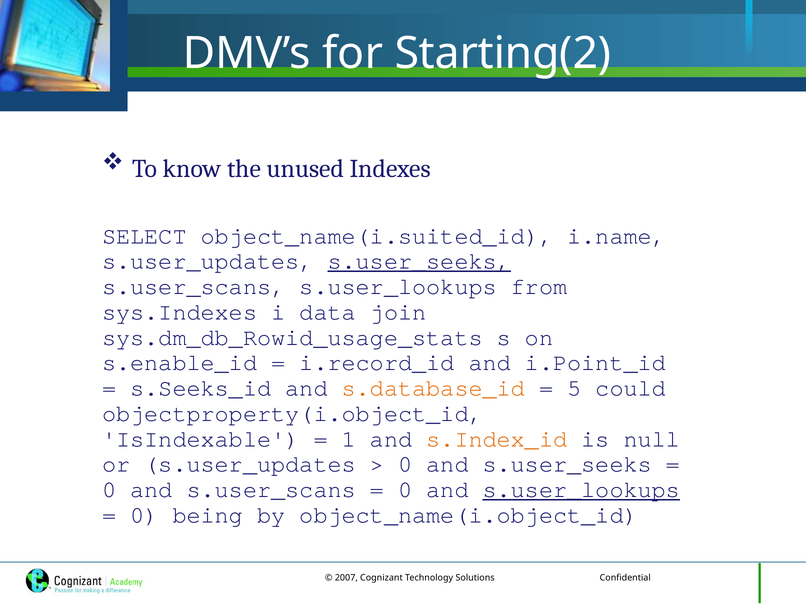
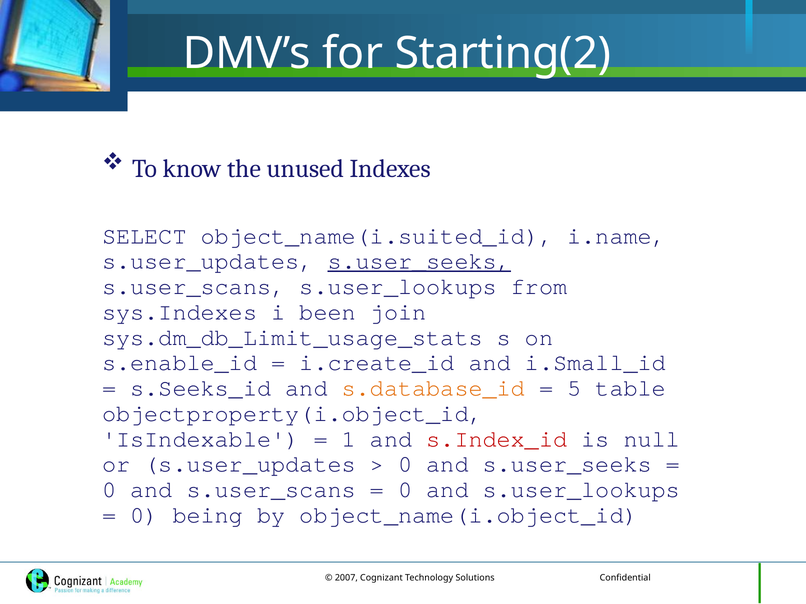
data: data -> been
sys.dm_db_Rowid_usage_stats: sys.dm_db_Rowid_usage_stats -> sys.dm_db_Limit_usage_stats
i.record_id: i.record_id -> i.create_id
i.Point_id: i.Point_id -> i.Small_id
could: could -> table
s.Index_id colour: orange -> red
s.user_lookups at (581, 490) underline: present -> none
